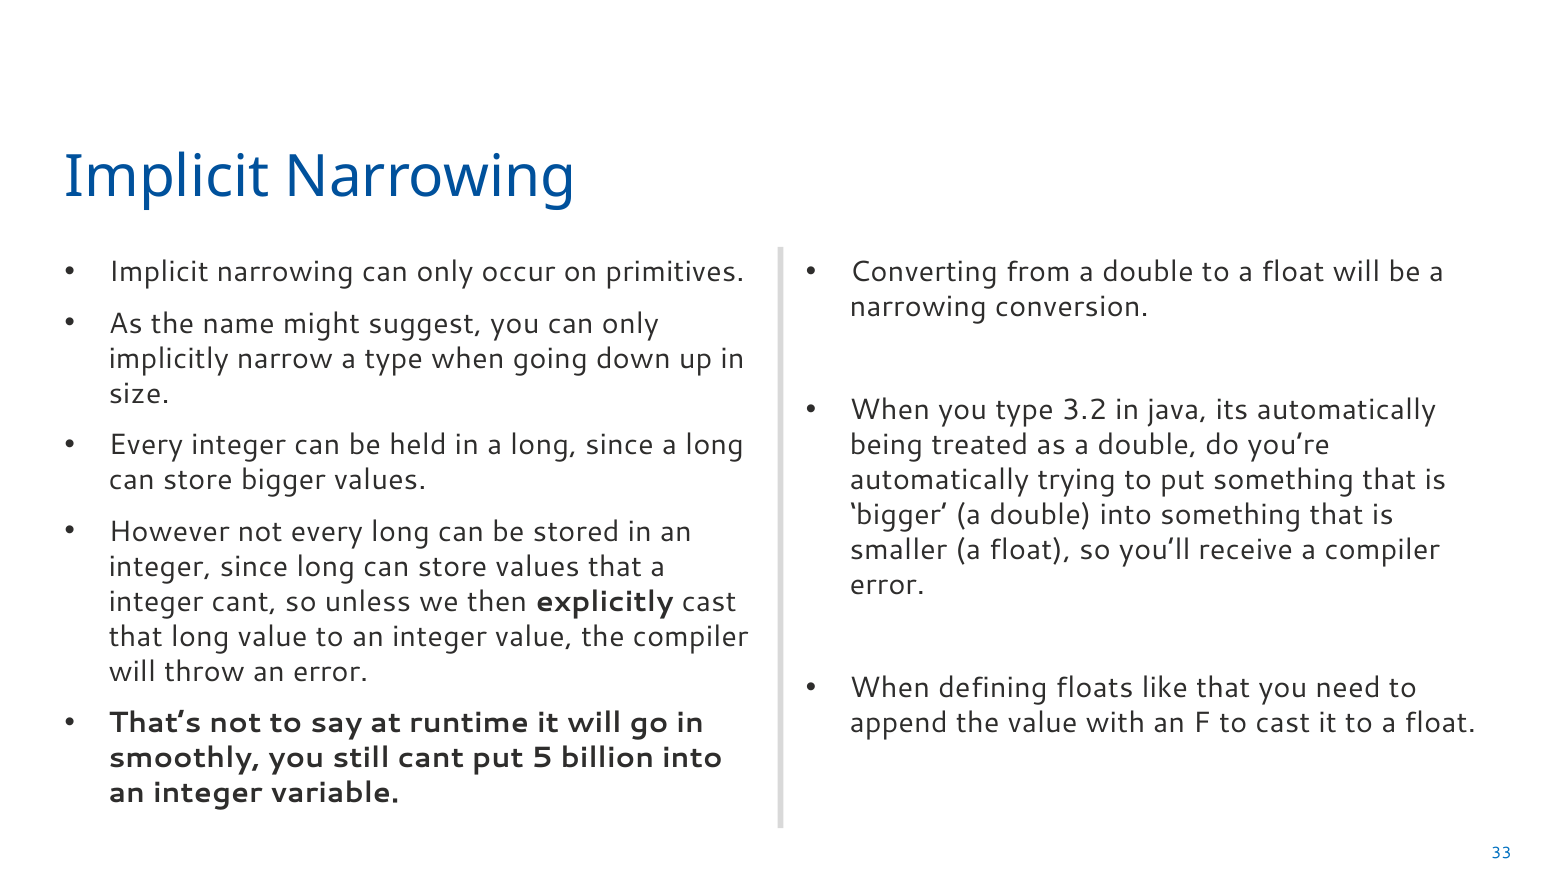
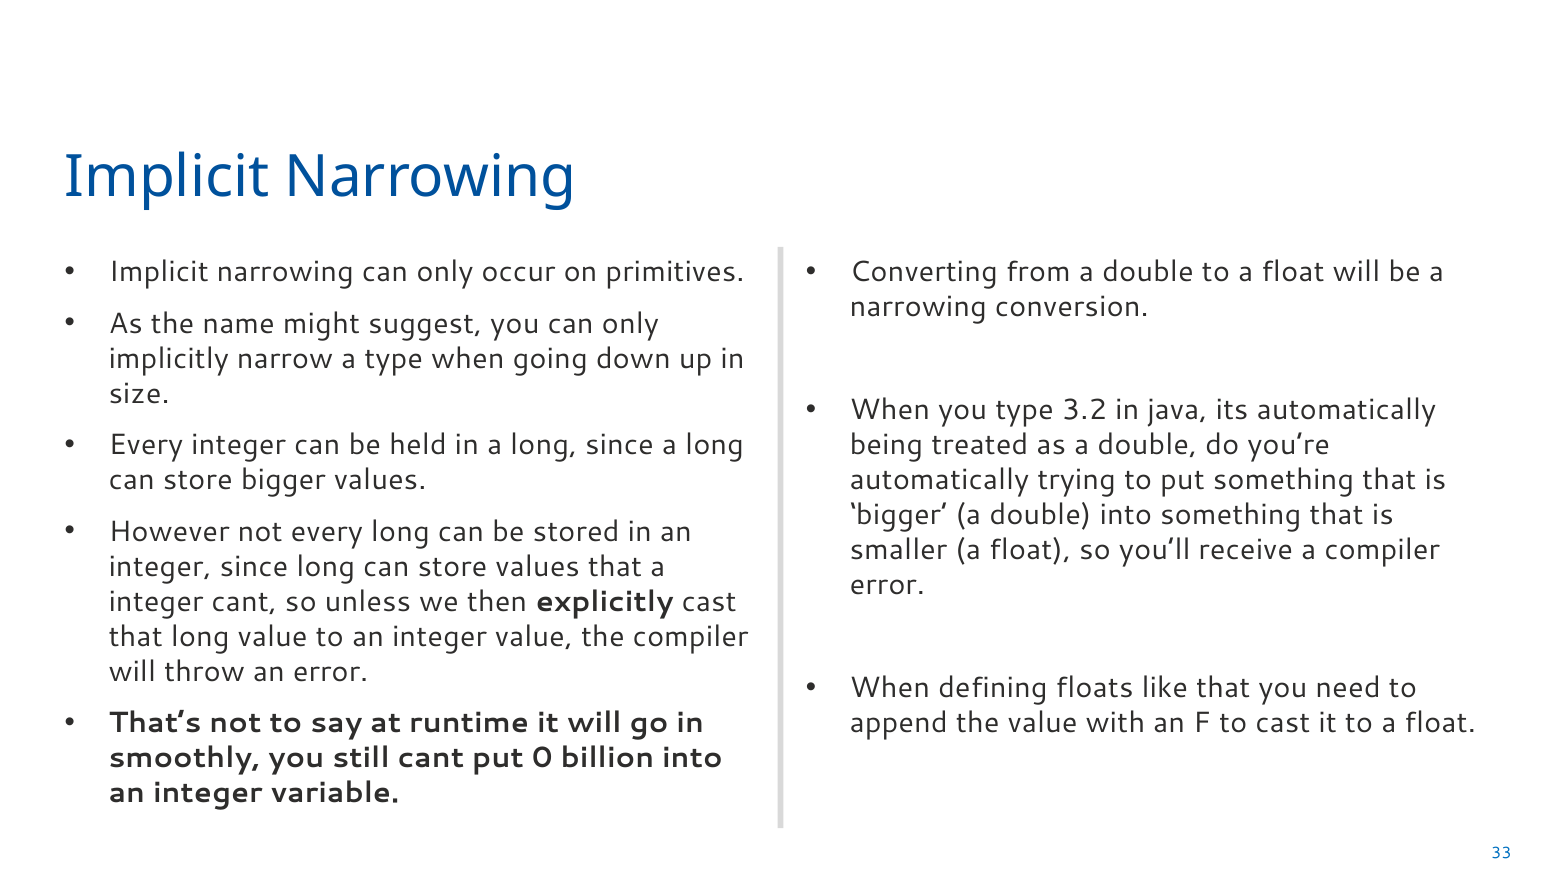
5: 5 -> 0
